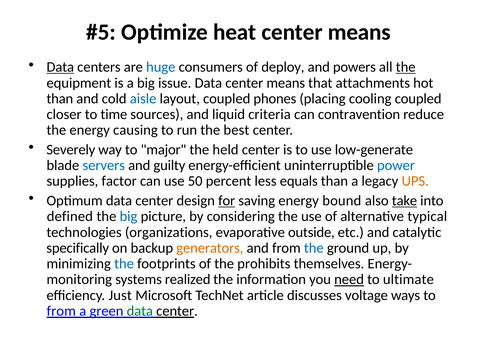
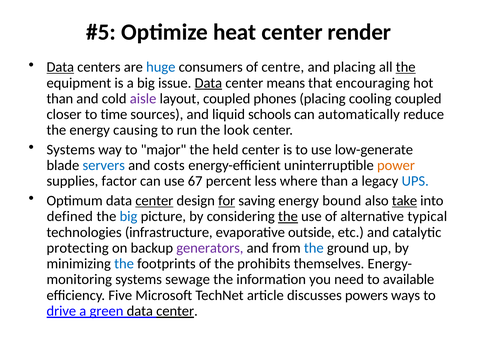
means at (359, 32): means -> render
deploy: deploy -> centre
and powers: powers -> placing
Data at (208, 83) underline: none -> present
attachments: attachments -> encouraging
aisle colour: blue -> purple
criteria: criteria -> schools
contravention: contravention -> automatically
best: best -> look
Severely at (71, 150): Severely -> Systems
guilty: guilty -> costs
power colour: blue -> orange
50: 50 -> 67
equals: equals -> where
UPS colour: orange -> blue
center at (154, 201) underline: none -> present
the at (288, 216) underline: none -> present
organizations: organizations -> infrastructure
specifically: specifically -> protecting
generators colour: orange -> purple
realized: realized -> sewage
need underline: present -> none
ultimate: ultimate -> available
Just: Just -> Five
voltage: voltage -> powers
from at (61, 311): from -> drive
data at (140, 311) colour: green -> black
